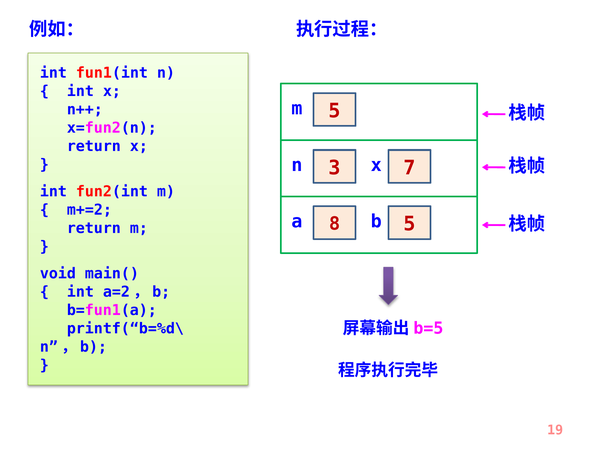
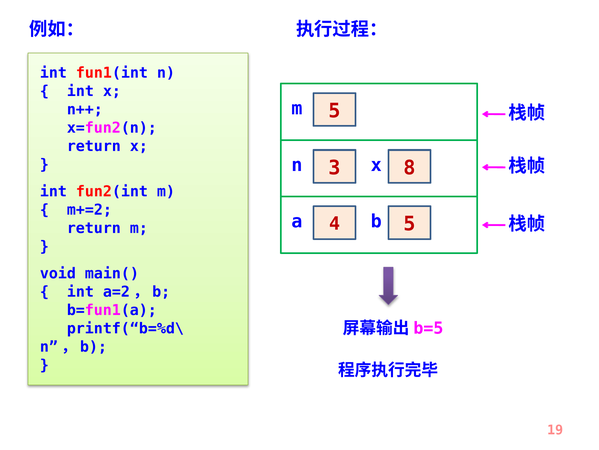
7: 7 -> 8
8: 8 -> 4
